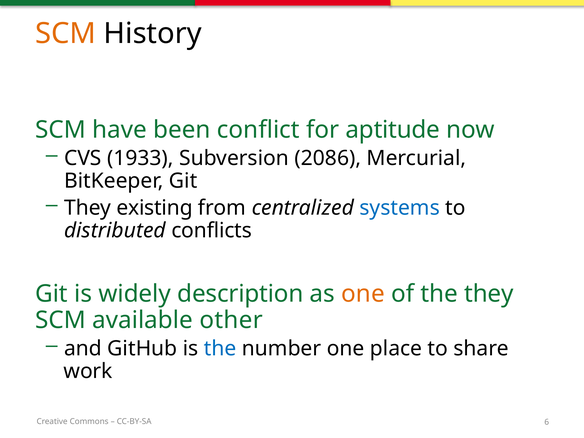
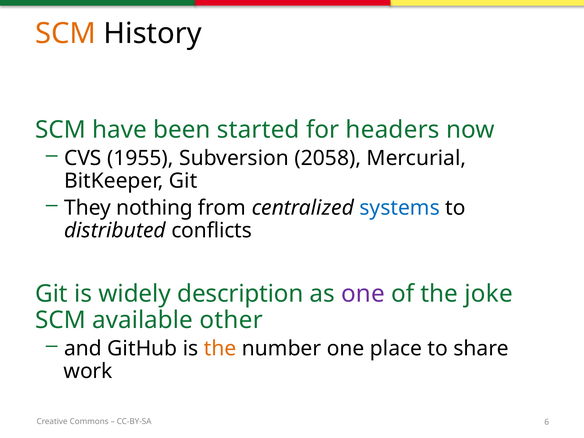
conflict: conflict -> started
aptitude: aptitude -> headers
1933: 1933 -> 1955
2086: 2086 -> 2058
existing: existing -> nothing
one at (363, 294) colour: orange -> purple
the they: they -> joke
the at (220, 348) colour: blue -> orange
